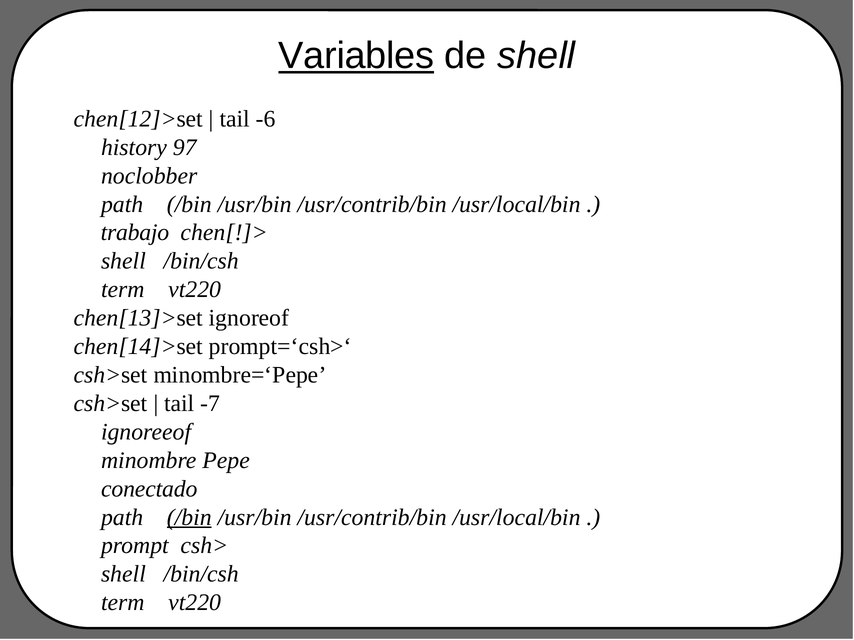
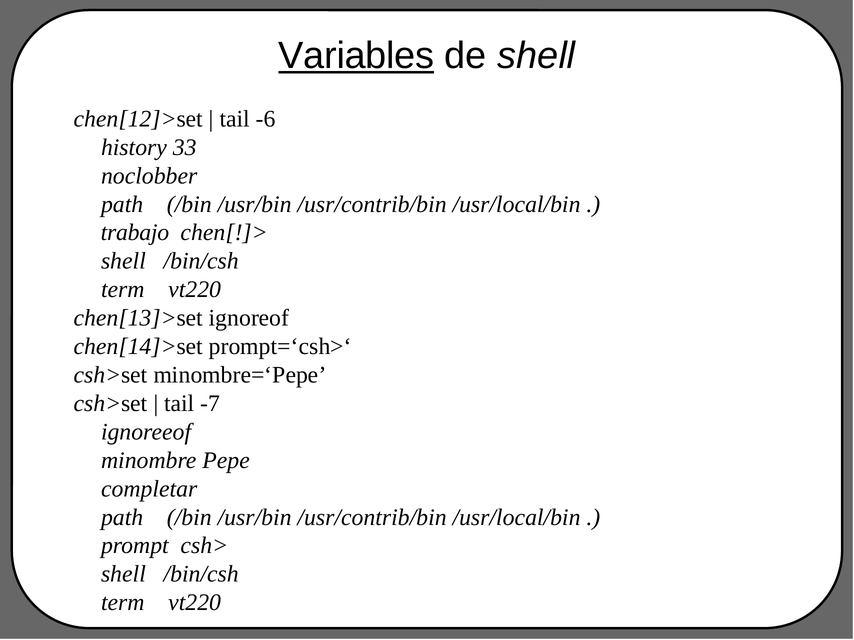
97: 97 -> 33
conectado: conectado -> completar
/bin at (189, 518) underline: present -> none
